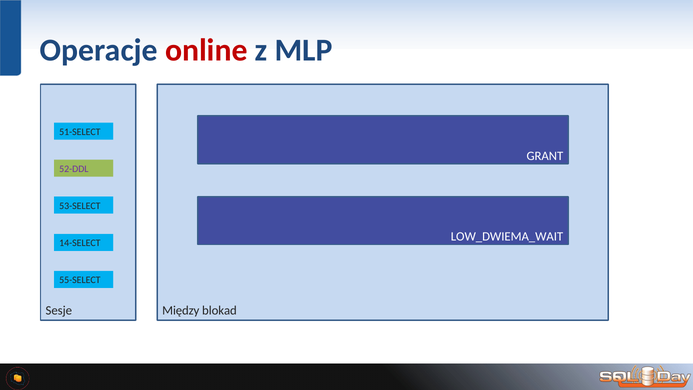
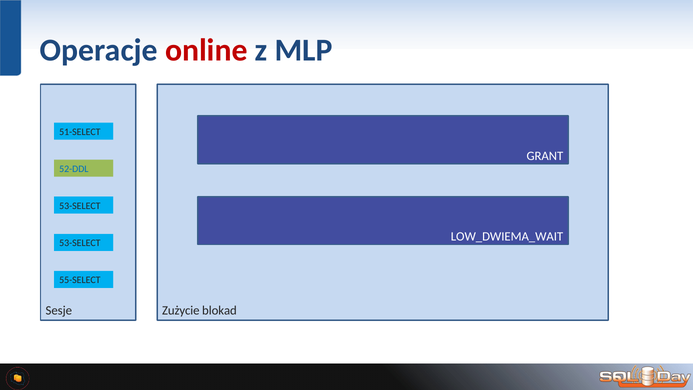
52-DDL colour: purple -> blue
14-SELECT at (80, 243): 14-SELECT -> 53-SELECT
Między: Między -> Zużycie
